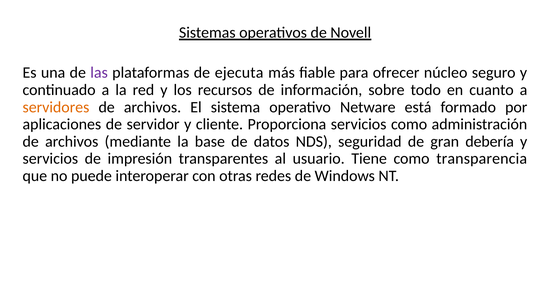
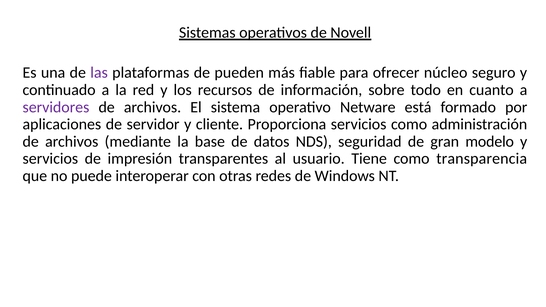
ejecuta: ejecuta -> pueden
servidores colour: orange -> purple
debería: debería -> modelo
